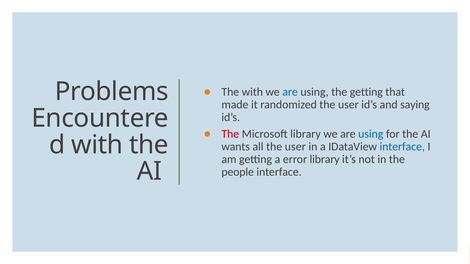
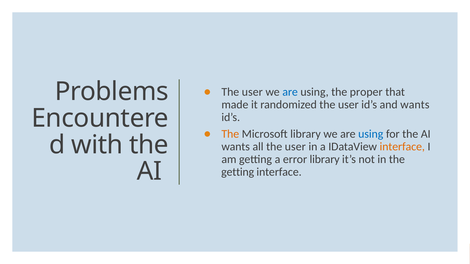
with at (252, 92): with -> user
the getting: getting -> proper
and saying: saying -> wants
The at (230, 134) colour: red -> orange
interface at (402, 147) colour: blue -> orange
people at (238, 172): people -> getting
